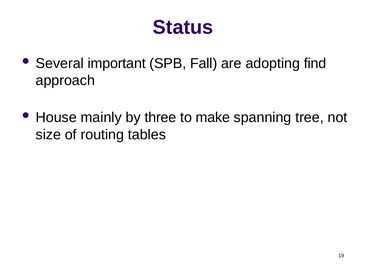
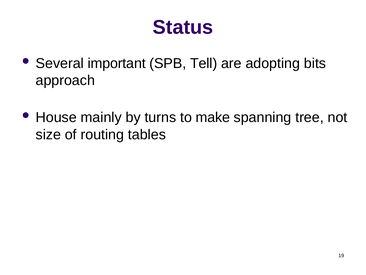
Fall: Fall -> Tell
find: find -> bits
three: three -> turns
